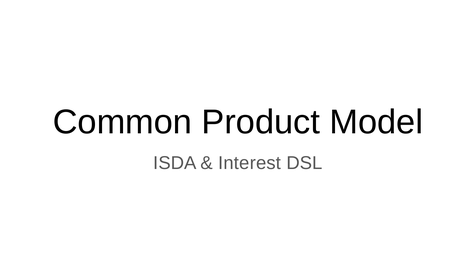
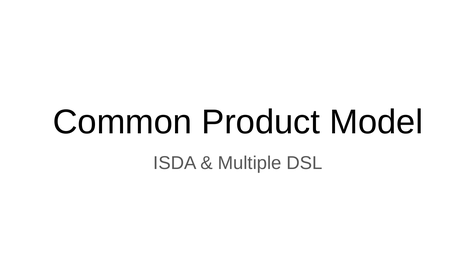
Interest: Interest -> Multiple
